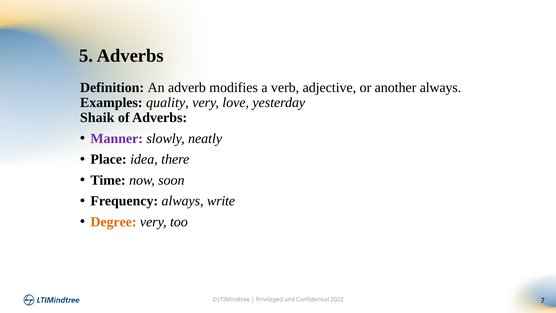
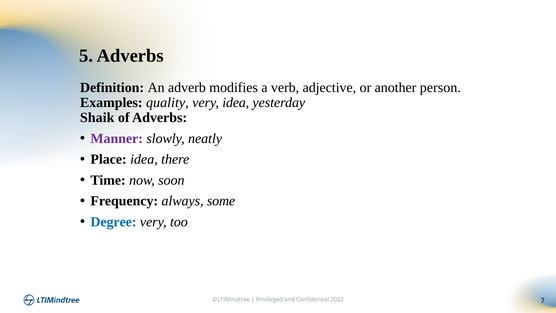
another always: always -> person
very love: love -> idea
write: write -> some
Degree colour: orange -> blue
